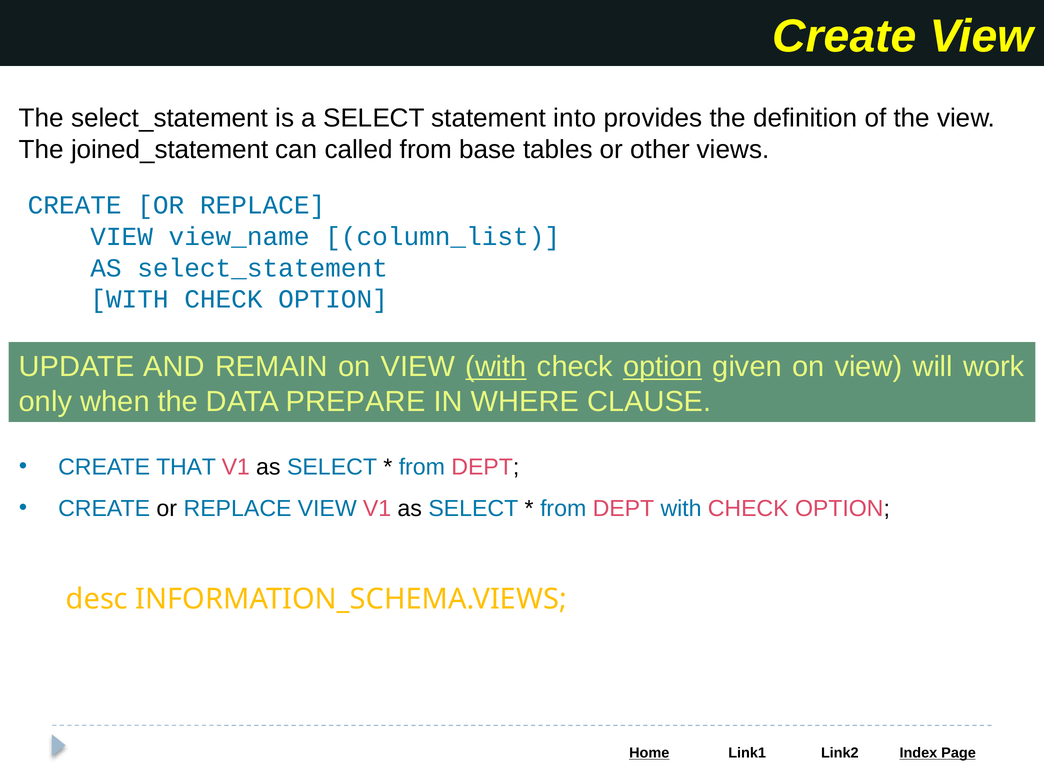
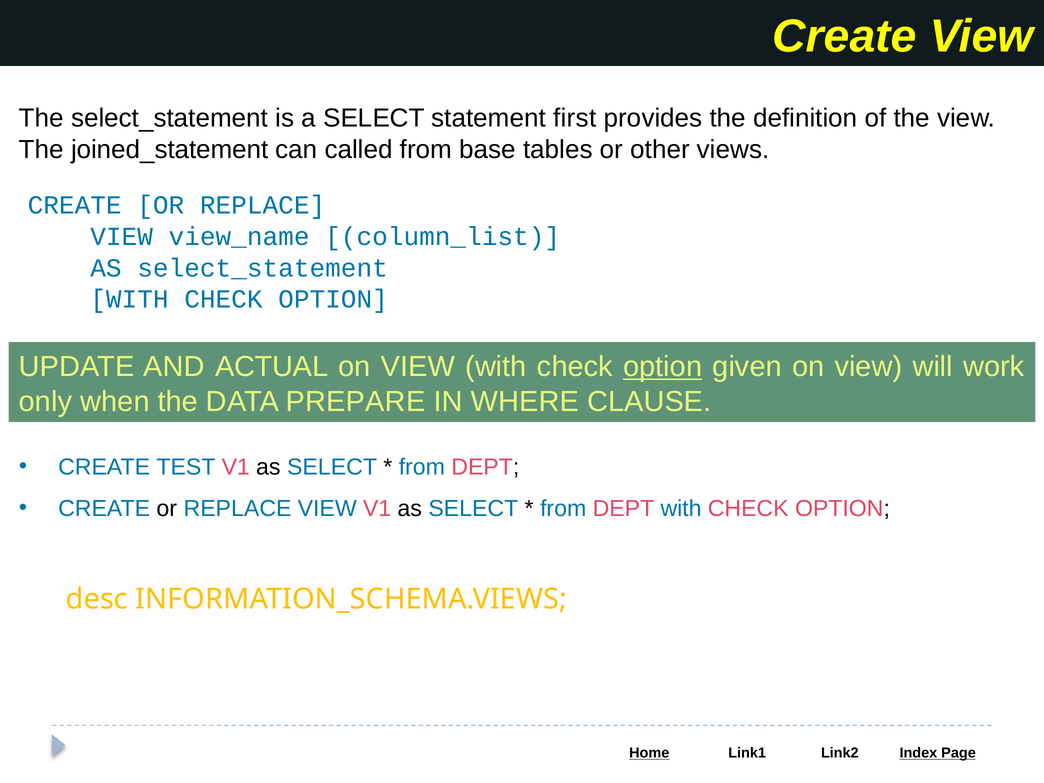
into: into -> first
REMAIN: REMAIN -> ACTUAL
with at (496, 367) underline: present -> none
THAT: THAT -> TEST
